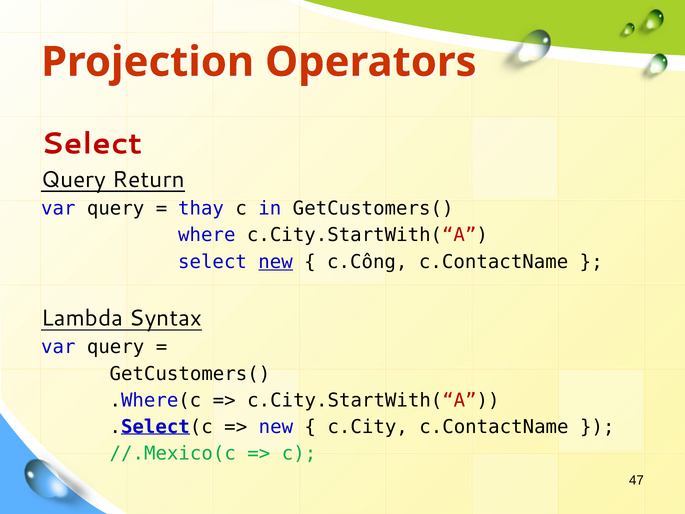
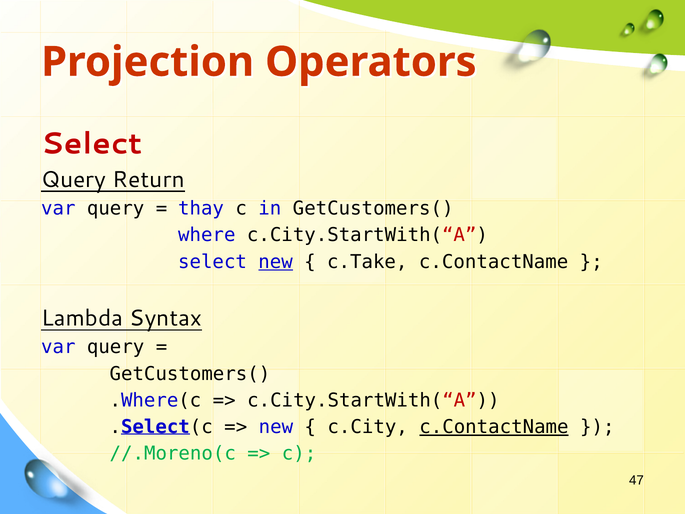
c.Công: c.Công -> c.Take
c.ContactName at (494, 427) underline: none -> present
//.Mexico(c: //.Mexico(c -> //.Moreno(c
